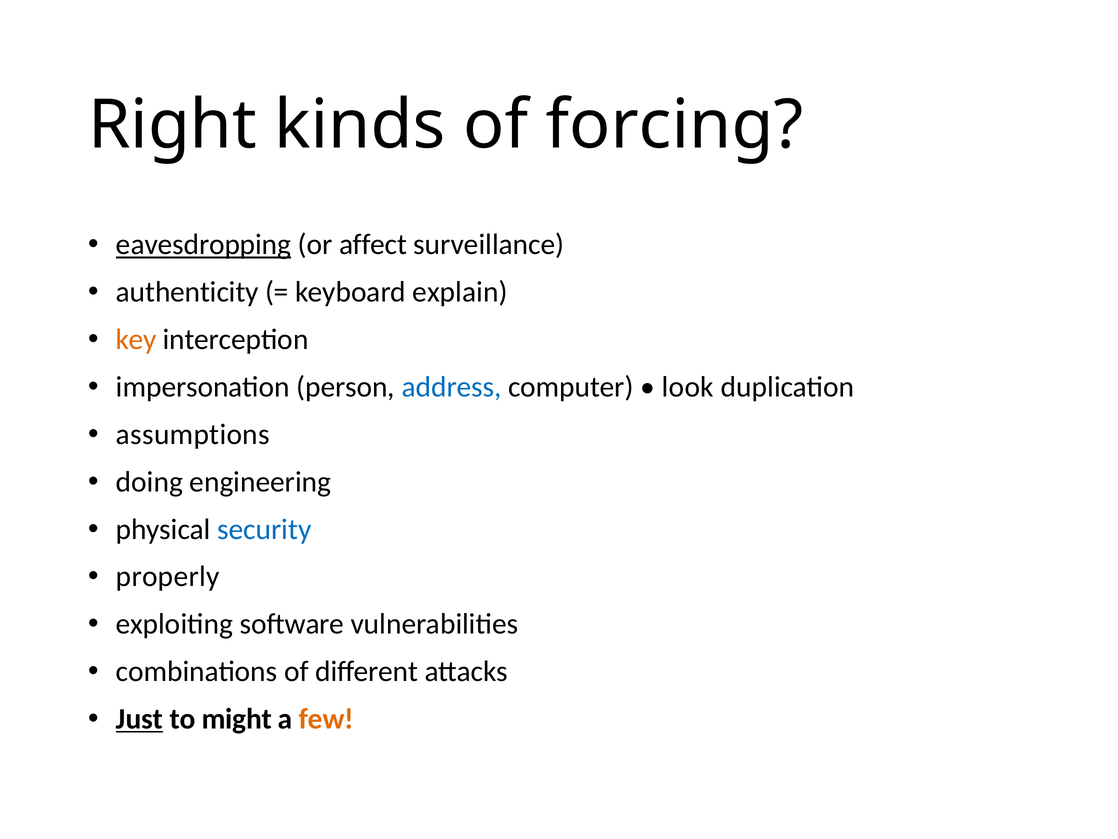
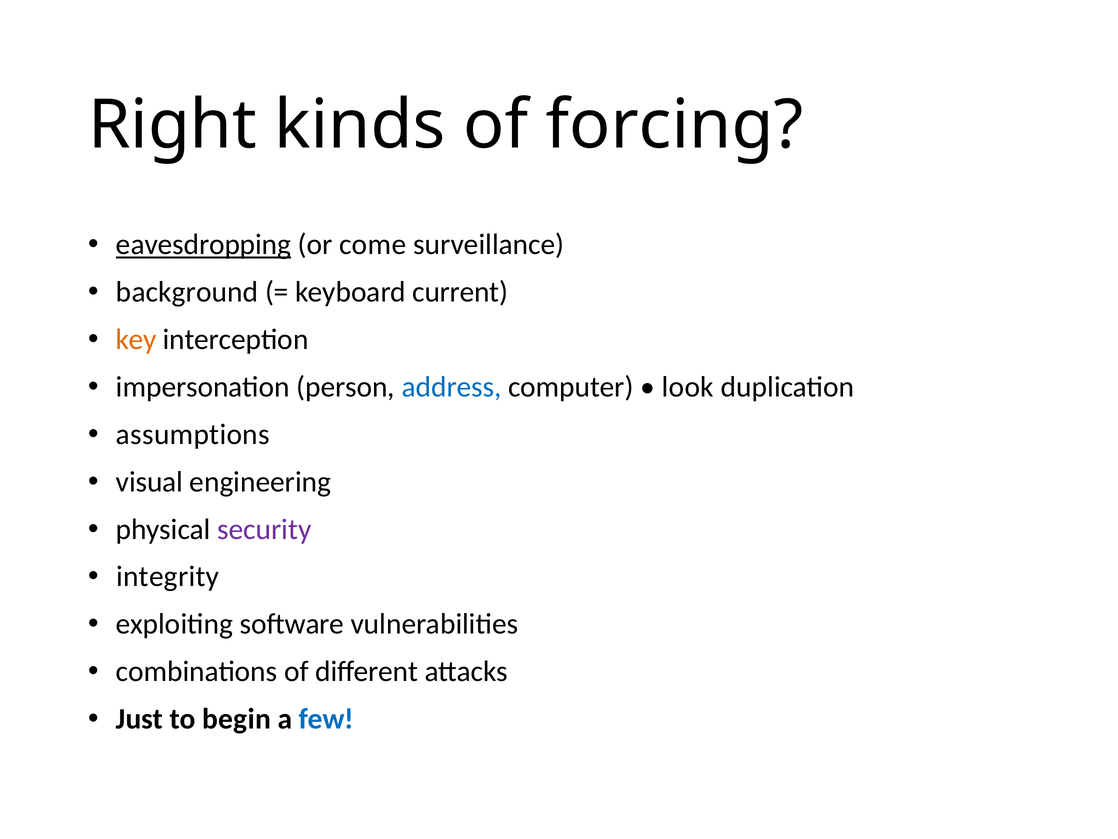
affect: affect -> come
authenticity: authenticity -> background
explain: explain -> current
doing: doing -> visual
security colour: blue -> purple
properly: properly -> integrity
Just underline: present -> none
might: might -> begin
few colour: orange -> blue
